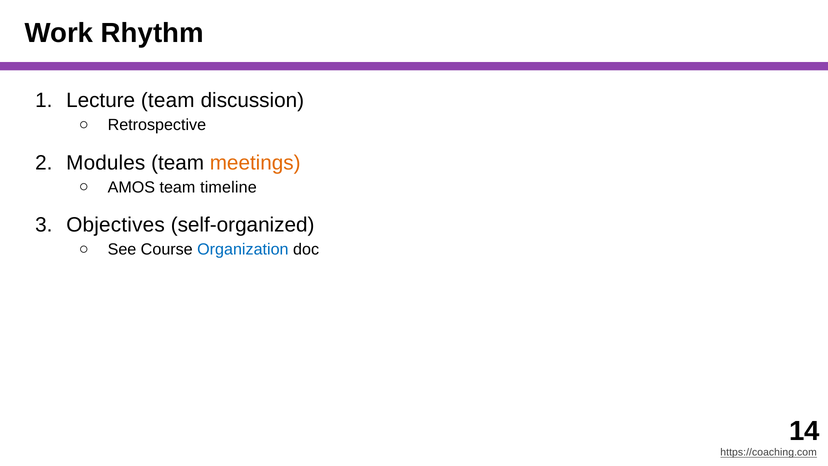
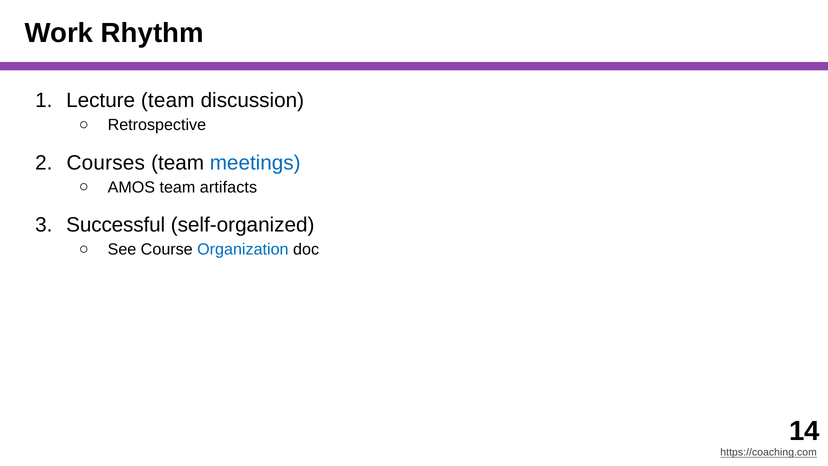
Modules: Modules -> Courses
meetings colour: orange -> blue
timeline: timeline -> artifacts
Objectives: Objectives -> Successful
